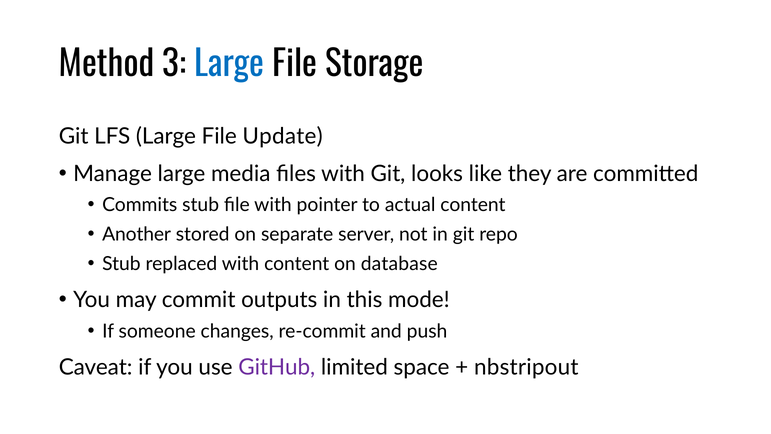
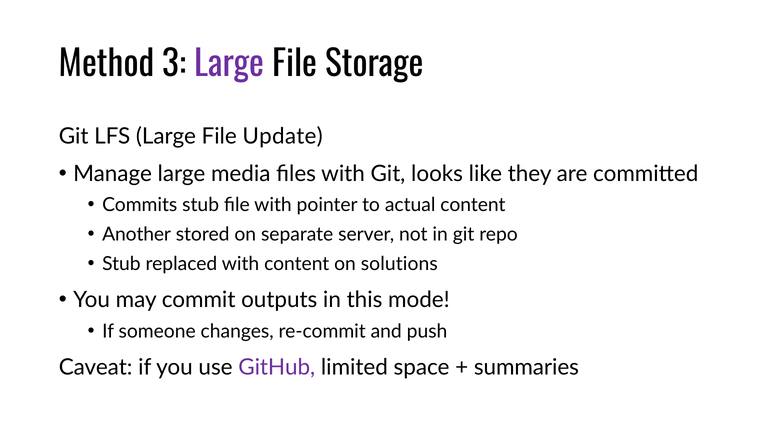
Large at (229, 65) colour: blue -> purple
database: database -> solutions
nbstripout: nbstripout -> summaries
